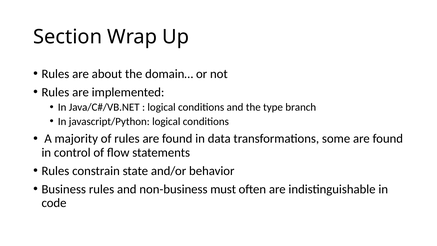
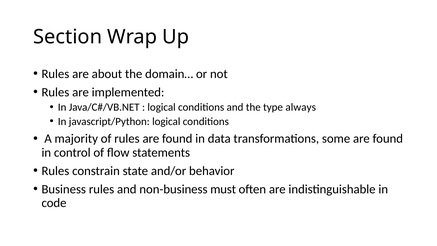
branch: branch -> always
